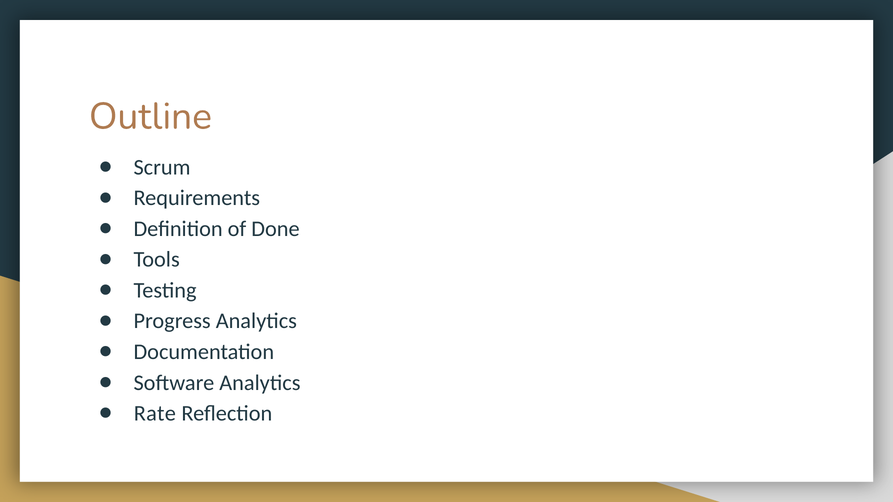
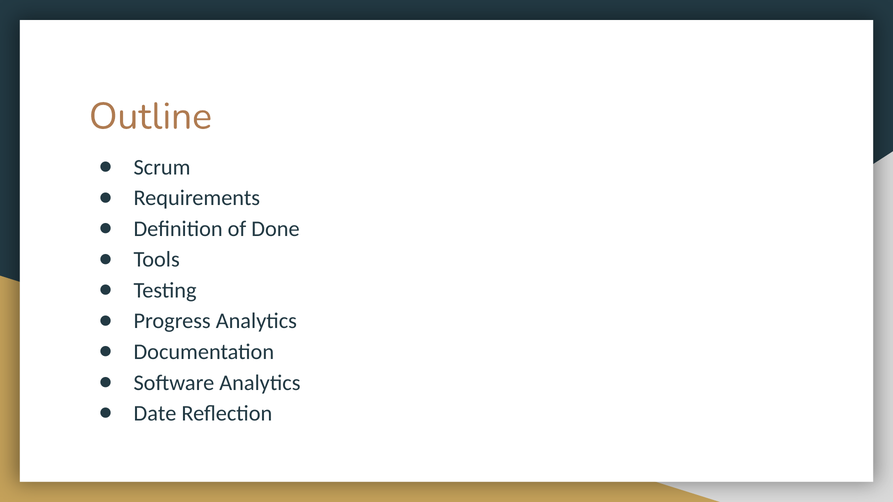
Rate: Rate -> Date
